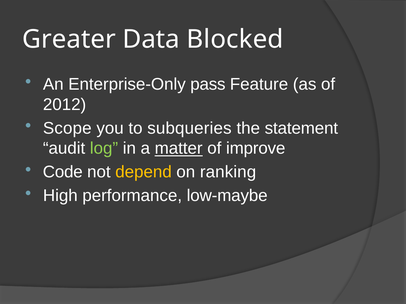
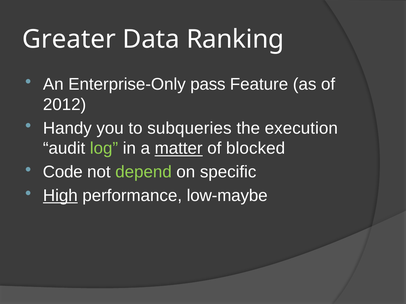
Blocked: Blocked -> Ranking
Scope: Scope -> Handy
statement: statement -> execution
improve: improve -> blocked
depend colour: yellow -> light green
ranking: ranking -> specific
High underline: none -> present
